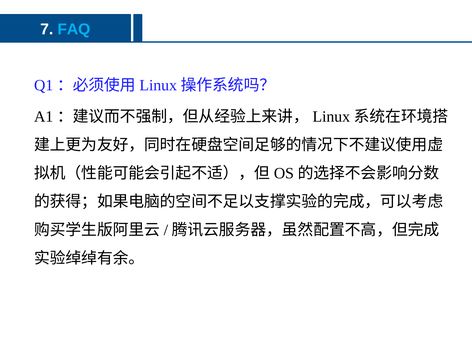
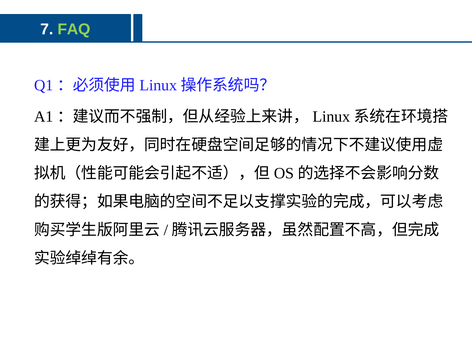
FAQ colour: light blue -> light green
